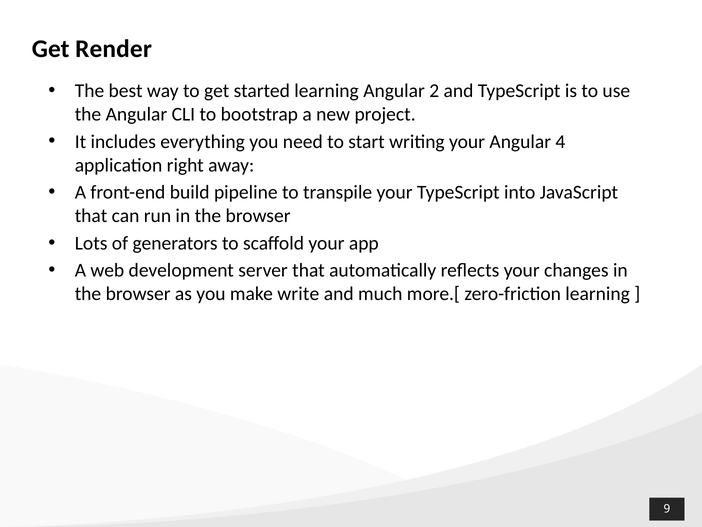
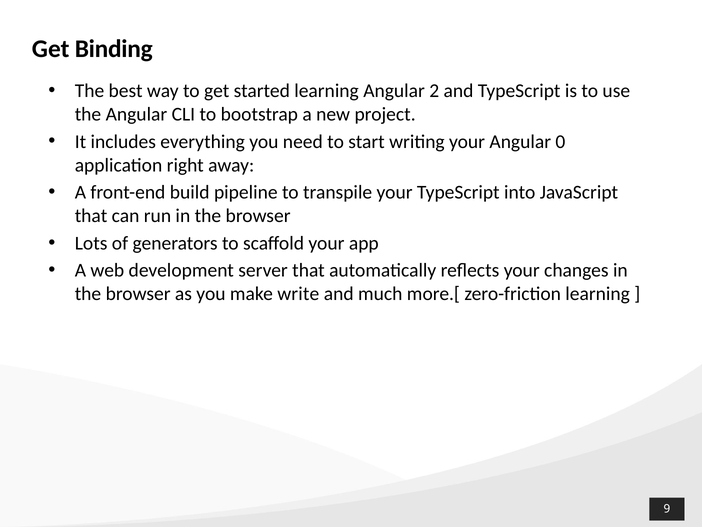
Render: Render -> Binding
4: 4 -> 0
